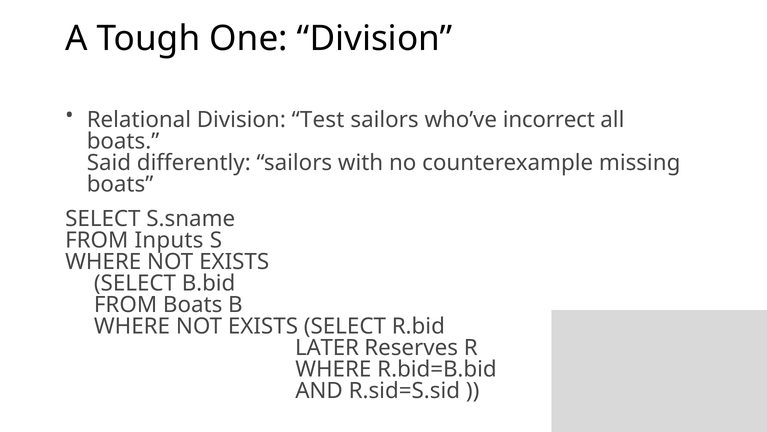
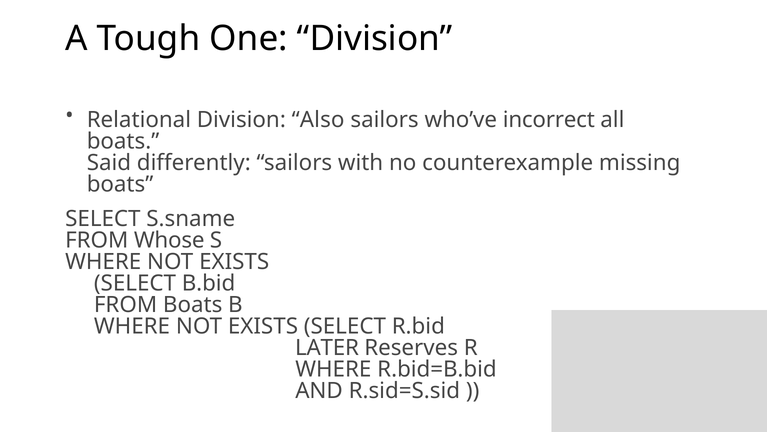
Test: Test -> Also
Inputs: Inputs -> Whose
